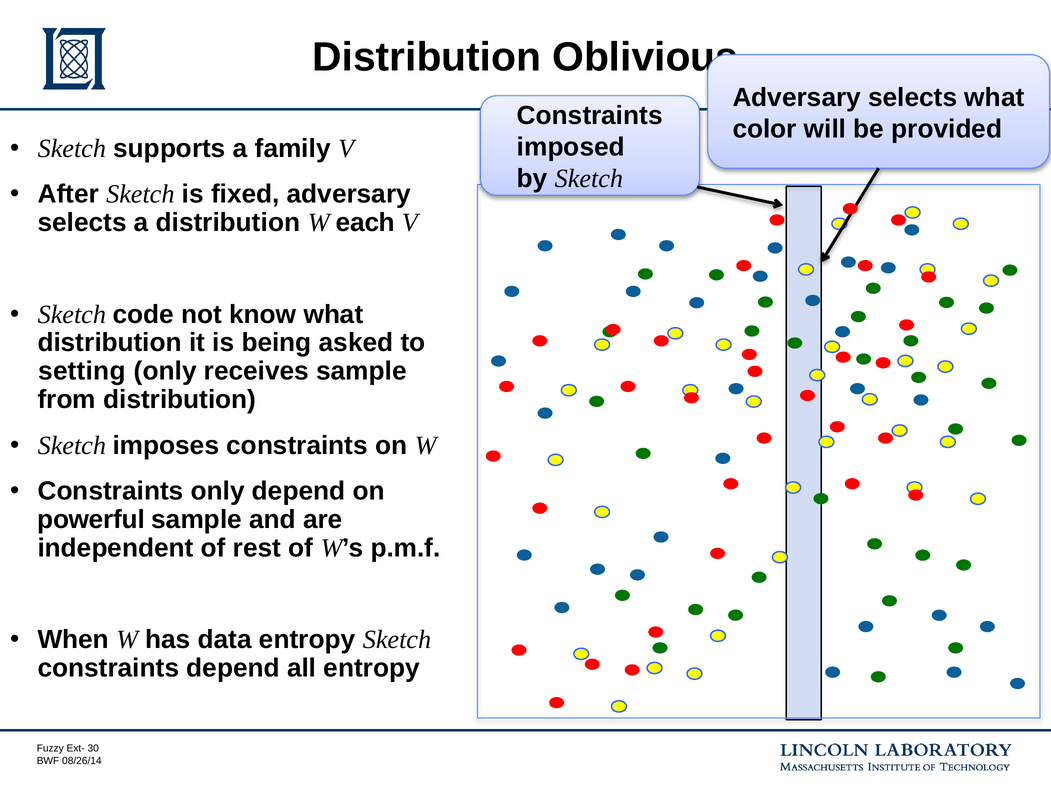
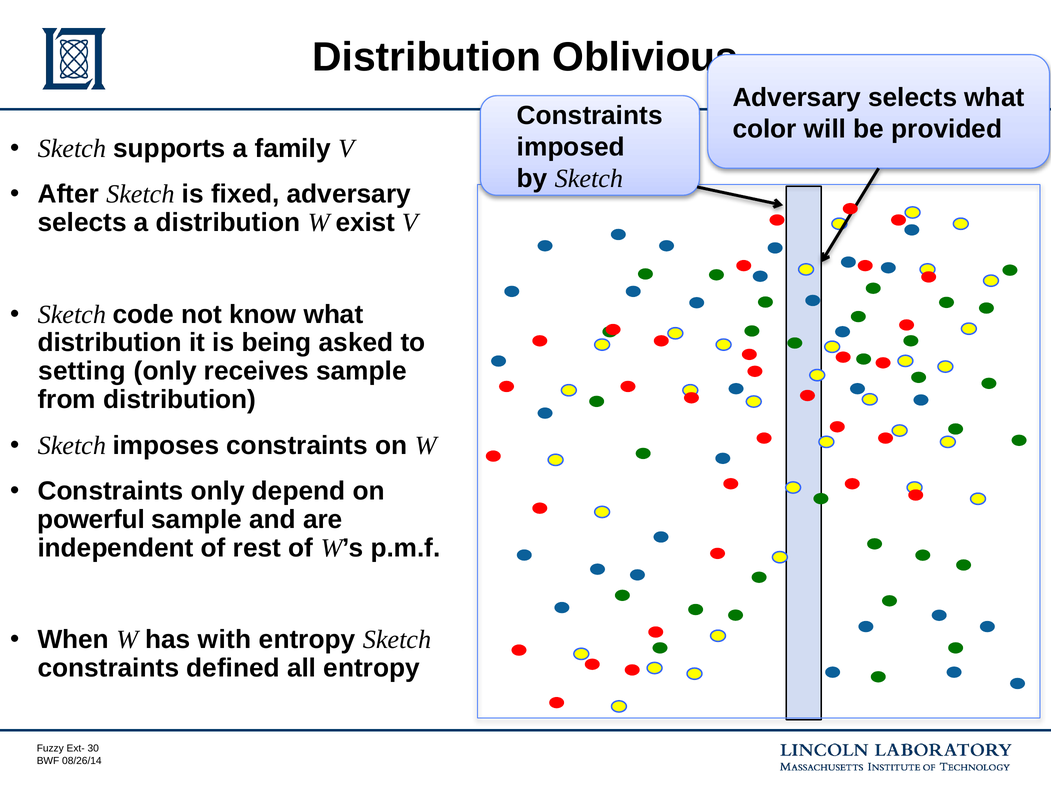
each: each -> exist
data: data -> with
constraints depend: depend -> defined
